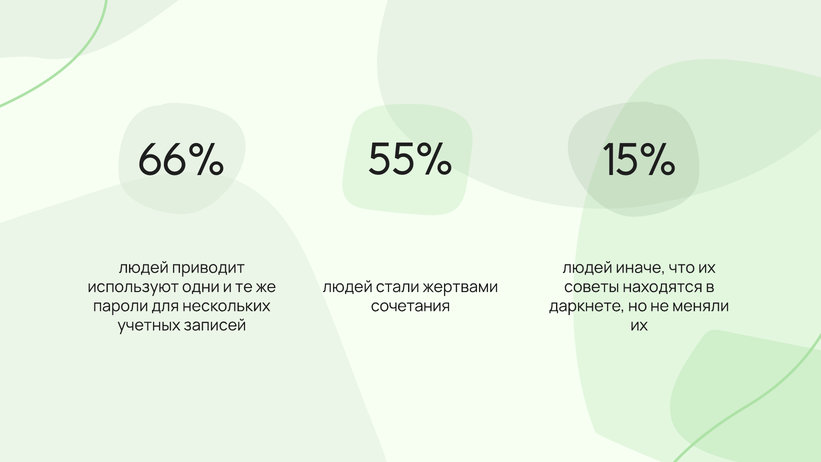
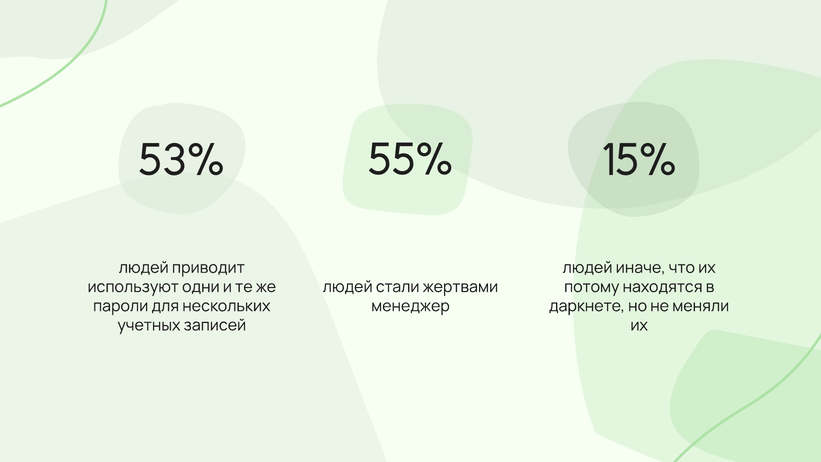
66%: 66% -> 53%
советы: советы -> потому
сочетания: сочетания -> менеджер
